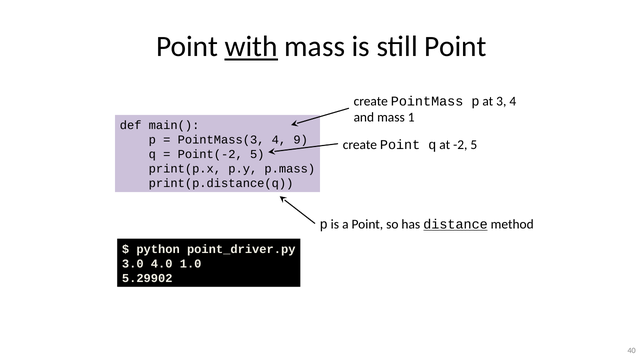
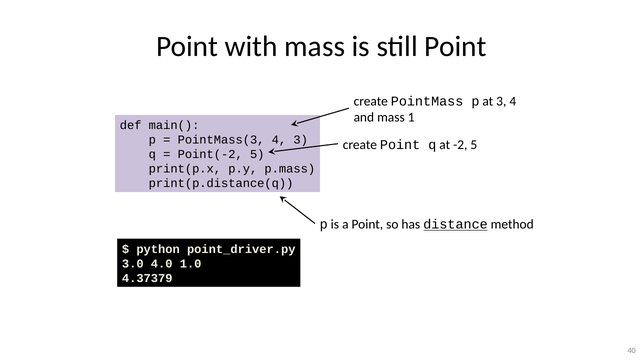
with underline: present -> none
4 9: 9 -> 3
5.29902: 5.29902 -> 4.37379
